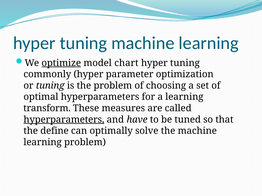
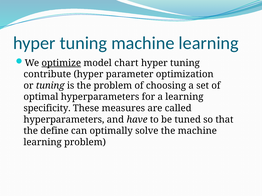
commonly: commonly -> contribute
transform: transform -> specificity
hyperparameters at (64, 120) underline: present -> none
